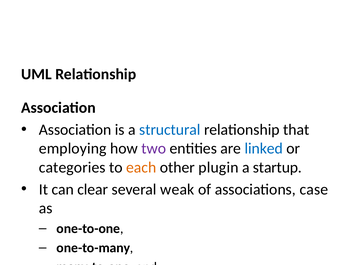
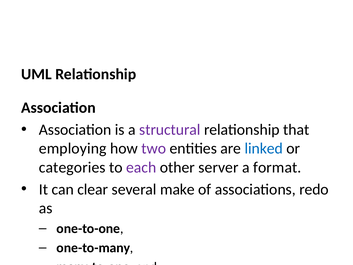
structural colour: blue -> purple
each colour: orange -> purple
plugin: plugin -> server
startup: startup -> format
weak: weak -> make
case: case -> redo
